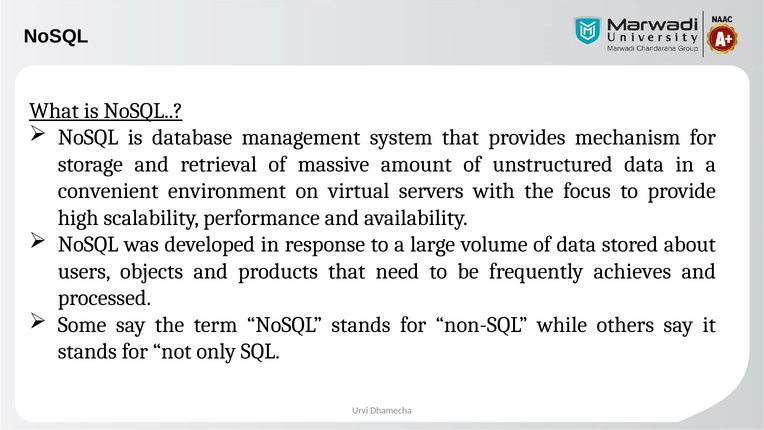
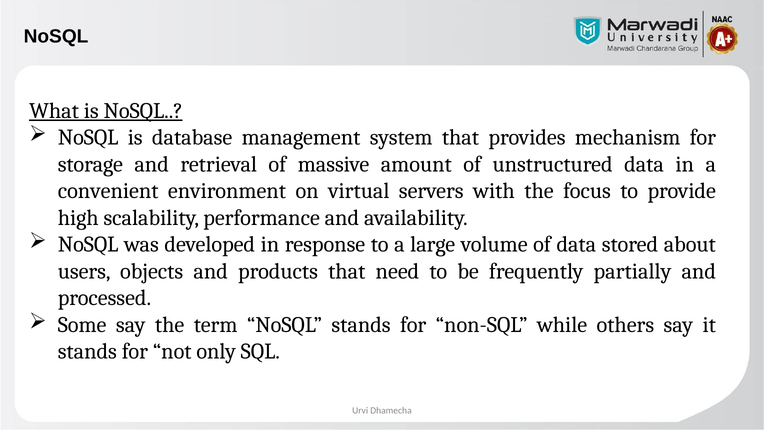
achieves: achieves -> partially
